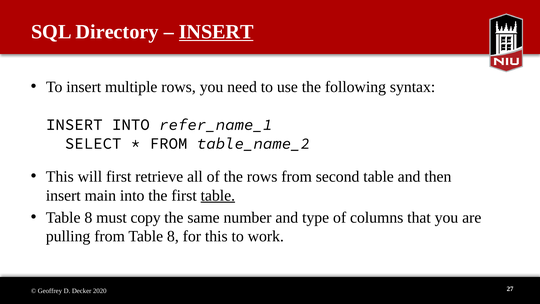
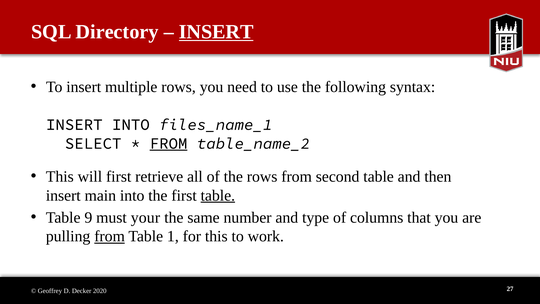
refer_name_1: refer_name_1 -> files_name_1
FROM at (169, 143) underline: none -> present
8 at (88, 217): 8 -> 9
copy: copy -> your
from at (110, 236) underline: none -> present
8 at (173, 236): 8 -> 1
